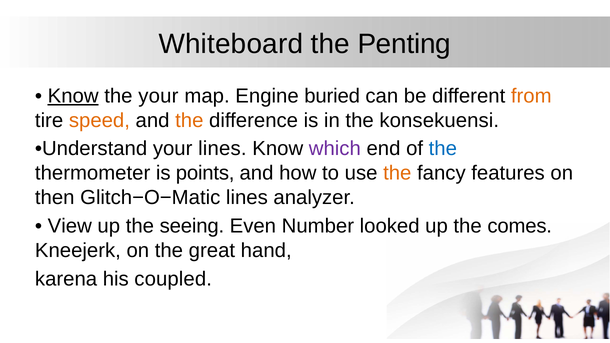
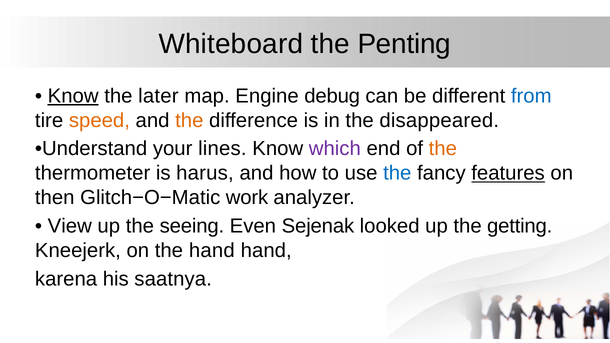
the your: your -> later
buried: buried -> debug
from colour: orange -> blue
konsekuensi: konsekuensi -> disappeared
the at (443, 149) colour: blue -> orange
points: points -> harus
the at (397, 173) colour: orange -> blue
features underline: none -> present
Glitch−O−Matic lines: lines -> work
Number: Number -> Sejenak
comes: comes -> getting
the great: great -> hand
coupled: coupled -> saatnya
